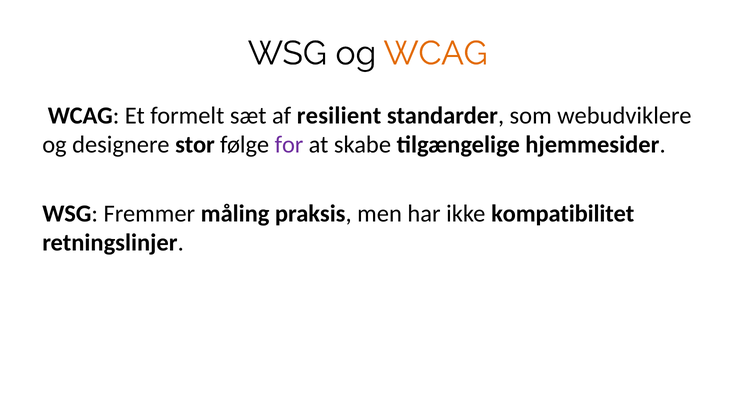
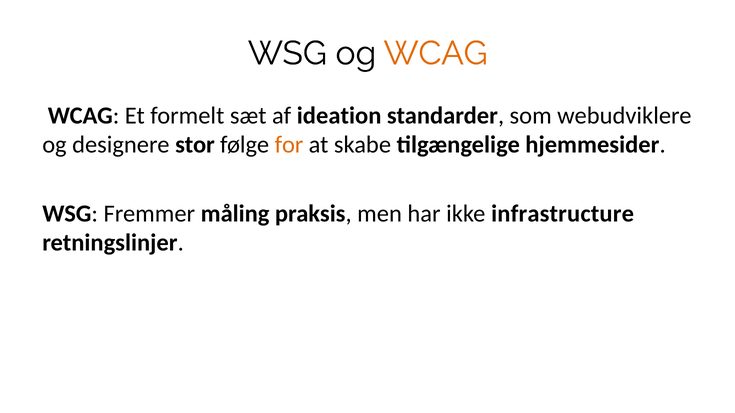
resilient: resilient -> ideation
for colour: purple -> orange
kompatibilitet: kompatibilitet -> infrastructure
